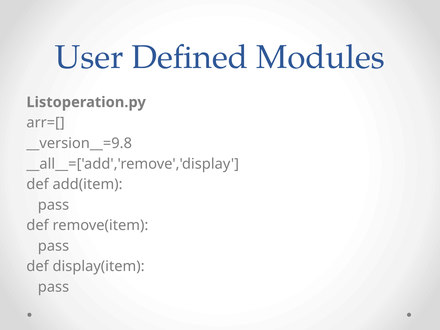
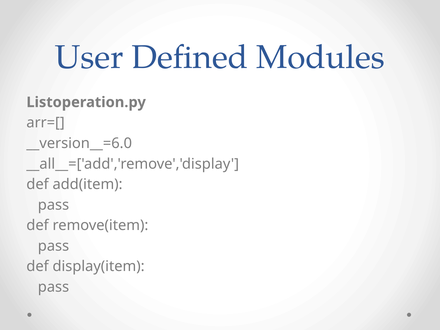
__version__=9.8: __version__=9.8 -> __version__=6.0
